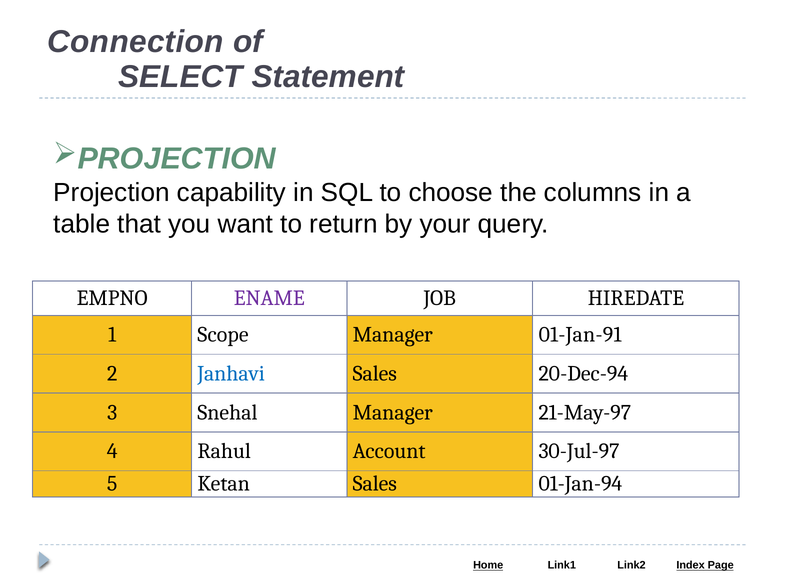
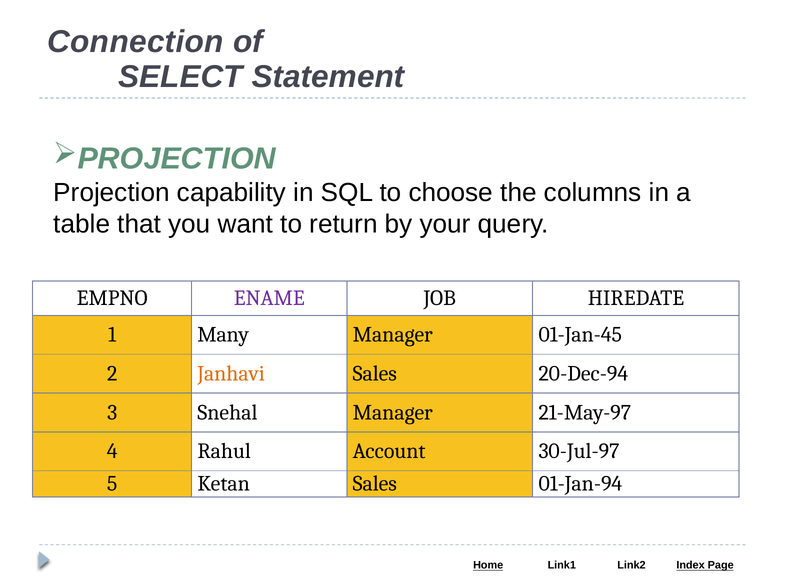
Scope: Scope -> Many
01-Jan-91: 01-Jan-91 -> 01-Jan-45
Janhavi colour: blue -> orange
